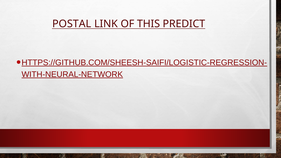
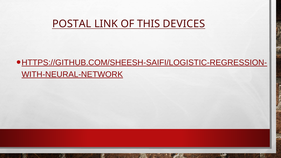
PREDICT: PREDICT -> DEVICES
